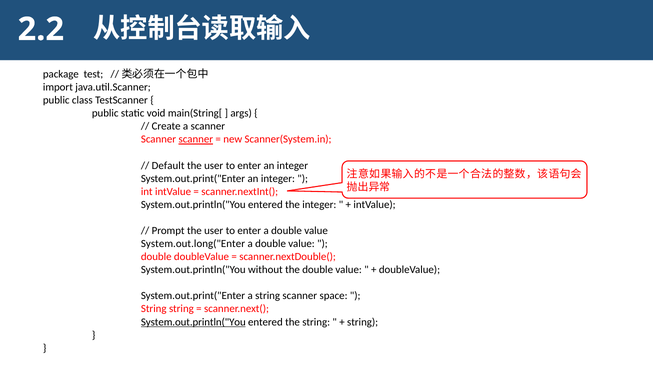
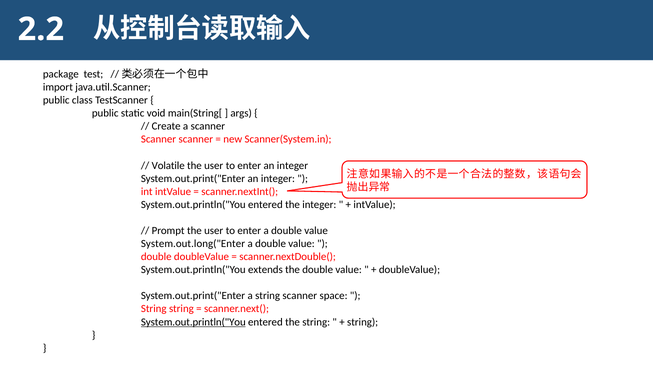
scanner at (196, 139) underline: present -> none
Default: Default -> Volatile
without: without -> extends
